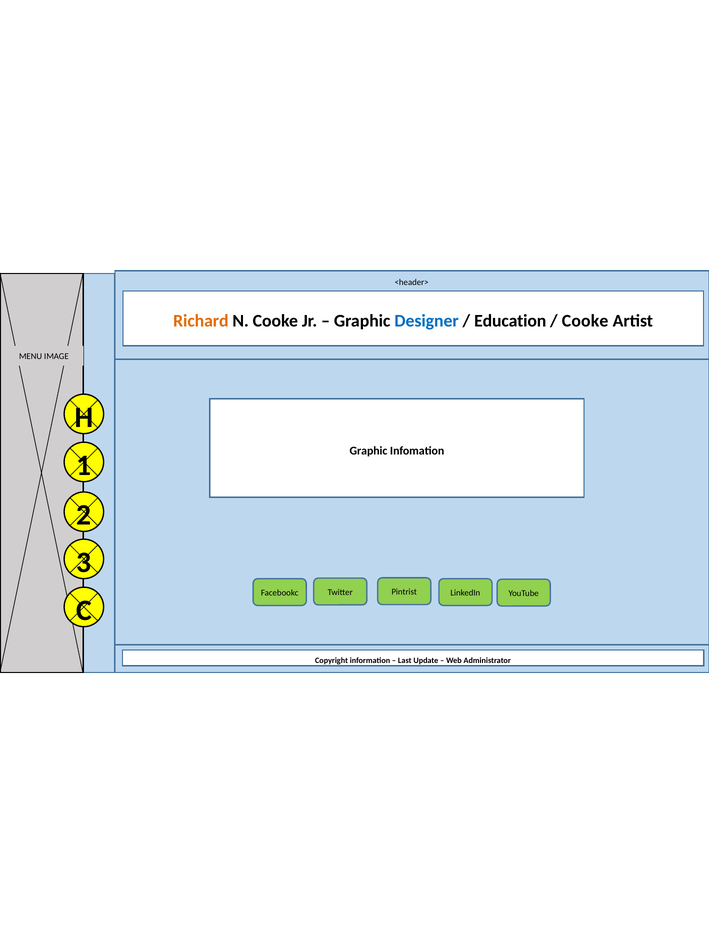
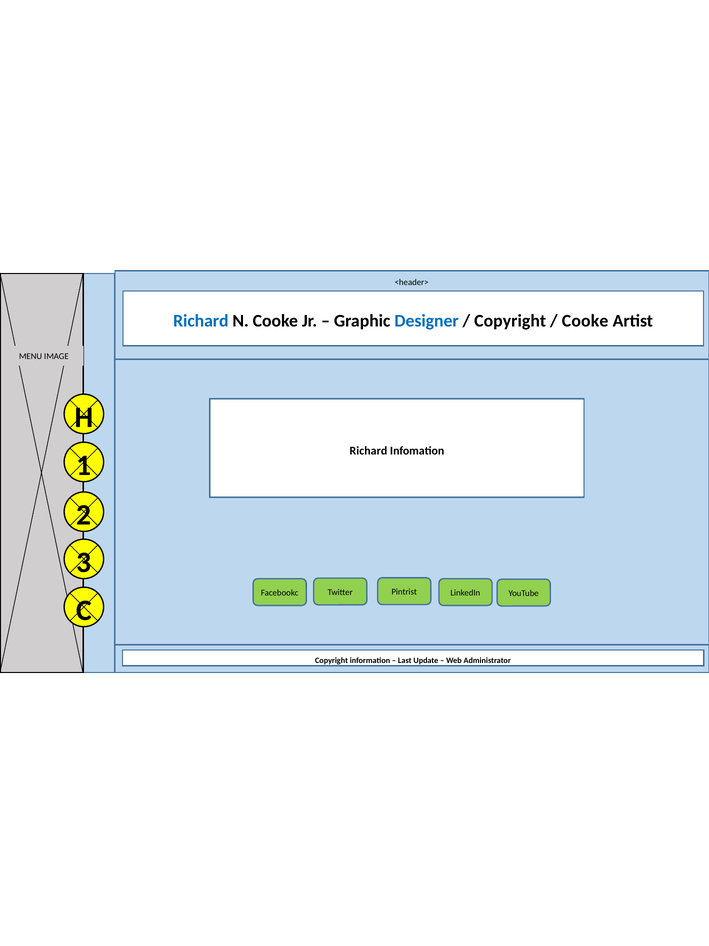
Richard at (201, 321) colour: orange -> blue
Education at (510, 321): Education -> Copyright
Graphic at (369, 450): Graphic -> Richard
